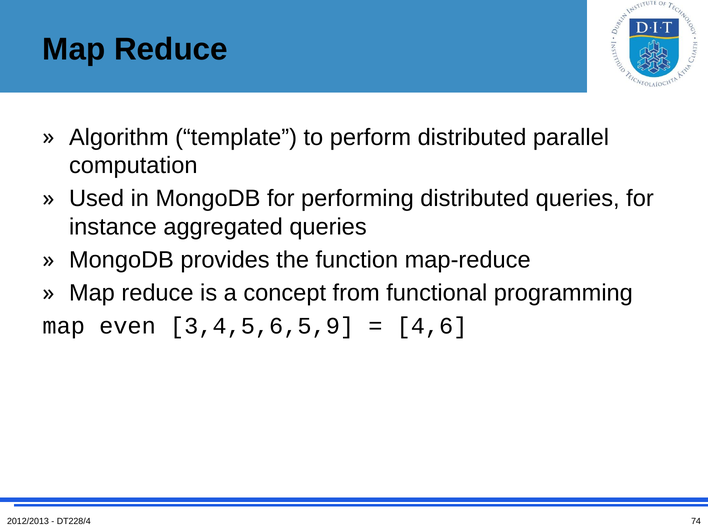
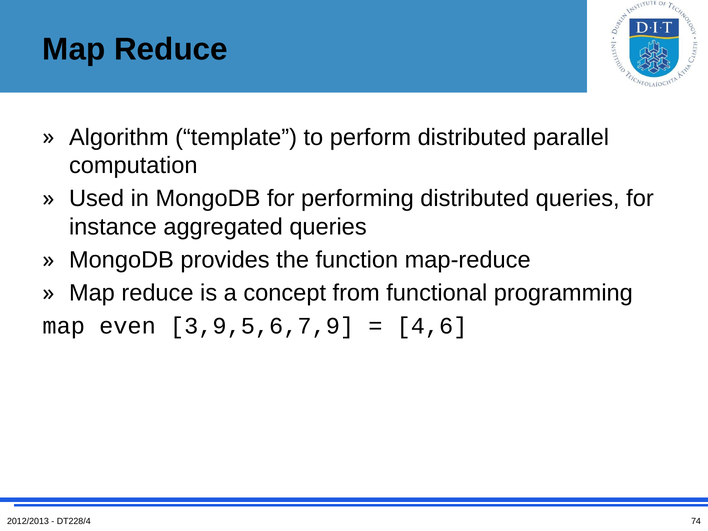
3,4,5,6,5,9: 3,4,5,6,5,9 -> 3,9,5,6,7,9
